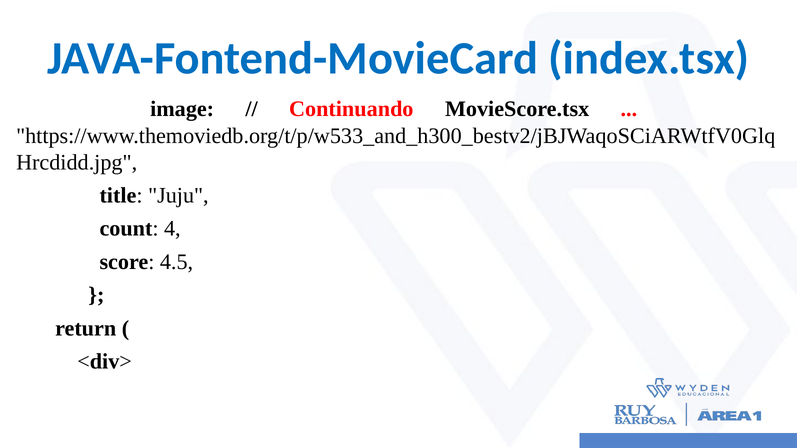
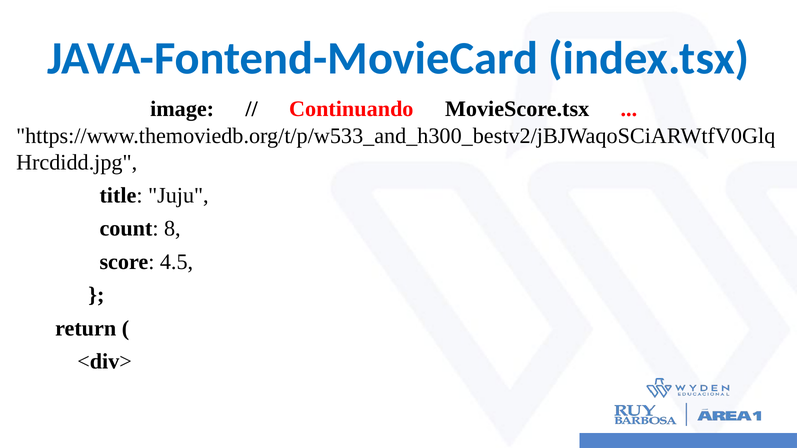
4: 4 -> 8
